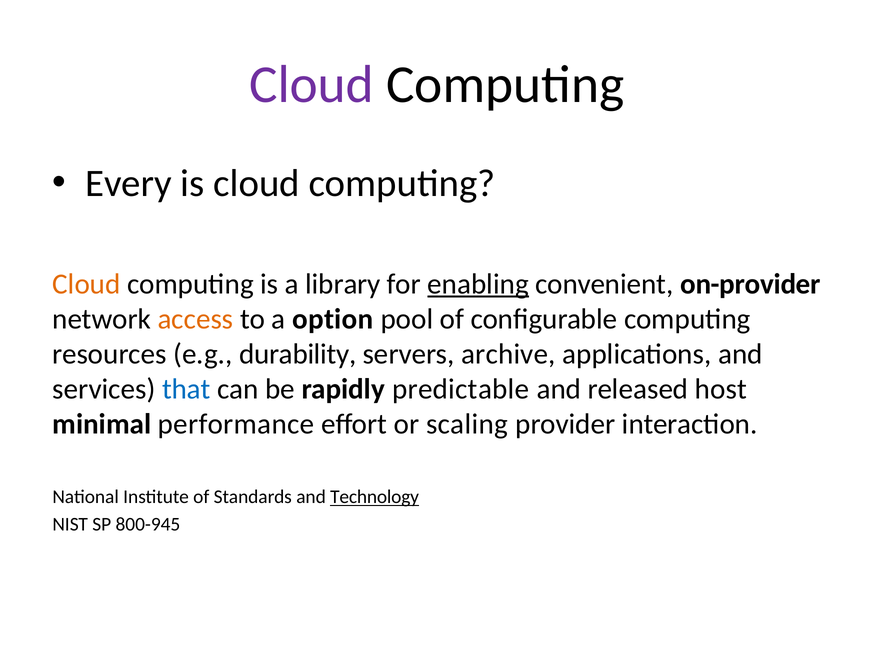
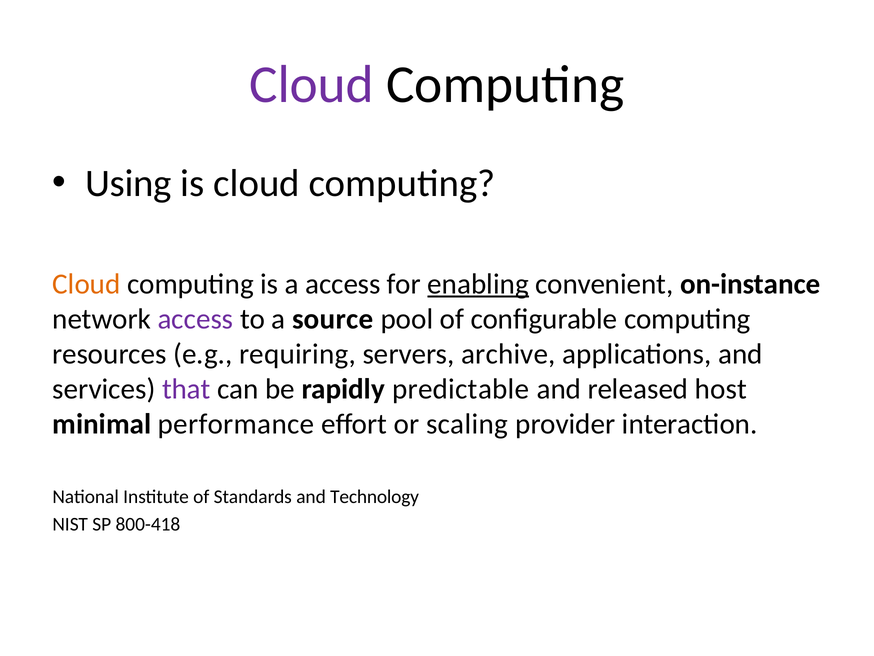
Every: Every -> Using
a library: library -> access
on-provider: on-provider -> on-instance
access at (195, 319) colour: orange -> purple
option: option -> source
durability: durability -> requiring
that colour: blue -> purple
Technology underline: present -> none
800-945: 800-945 -> 800-418
